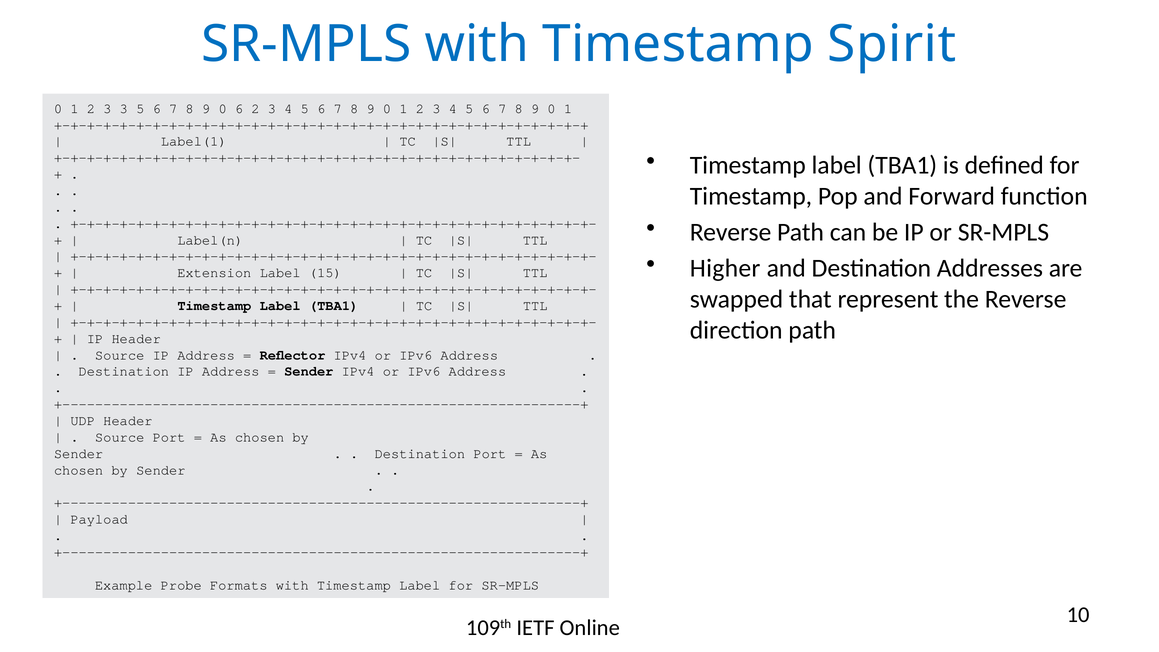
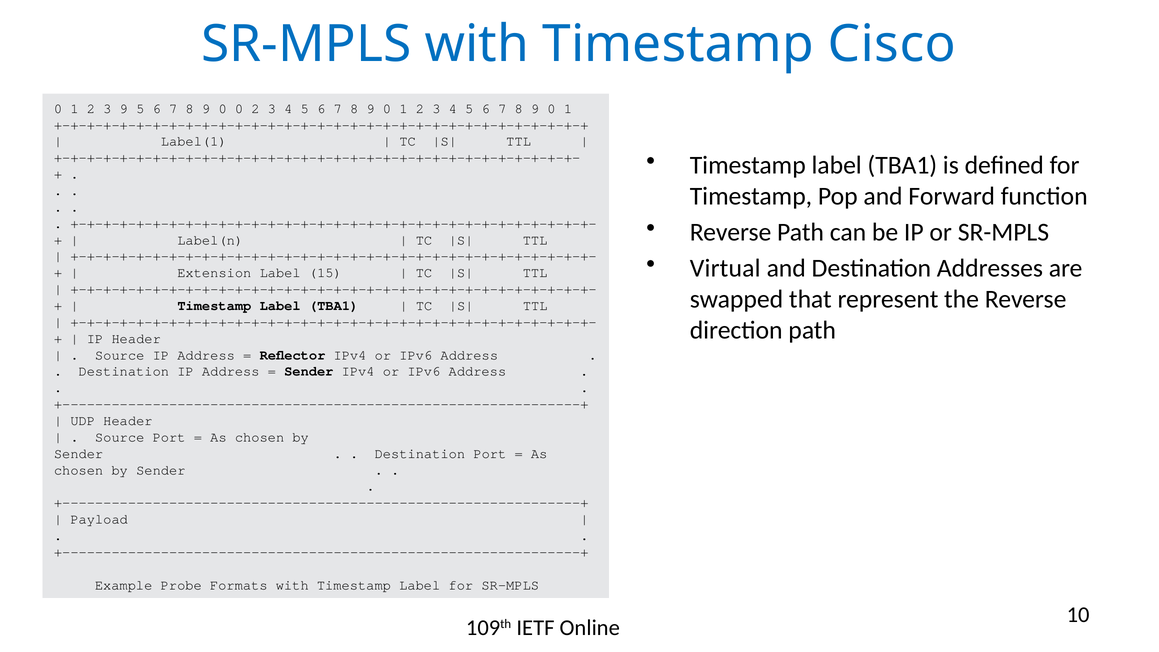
Spirit: Spirit -> Cisco
3 3: 3 -> 9
0 6: 6 -> 0
Higher: Higher -> Virtual
